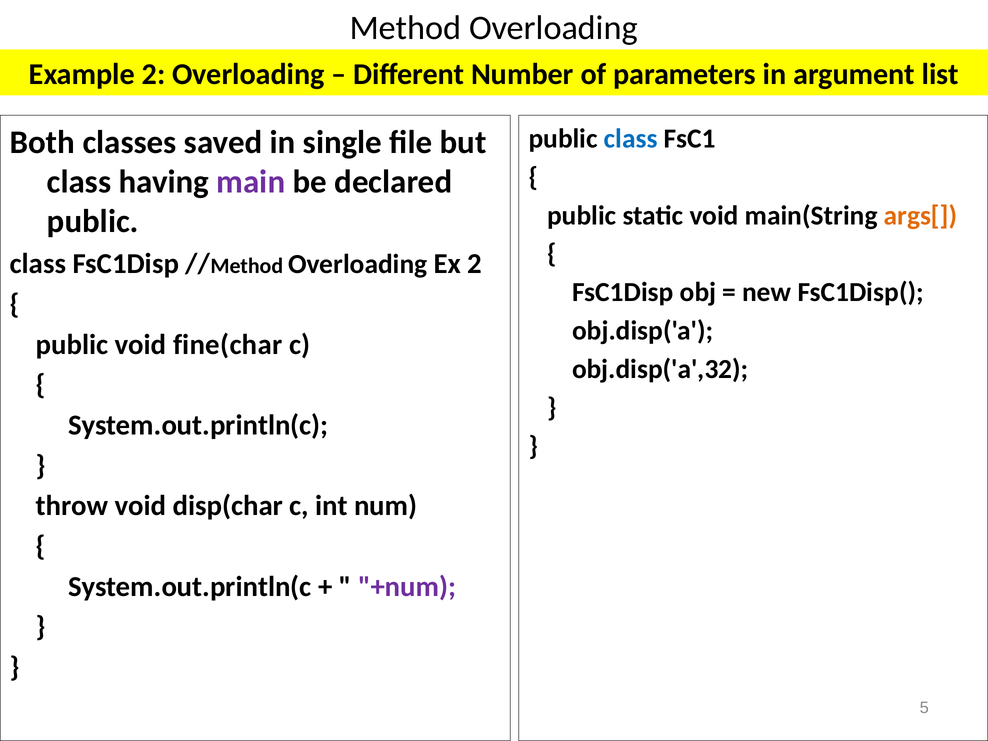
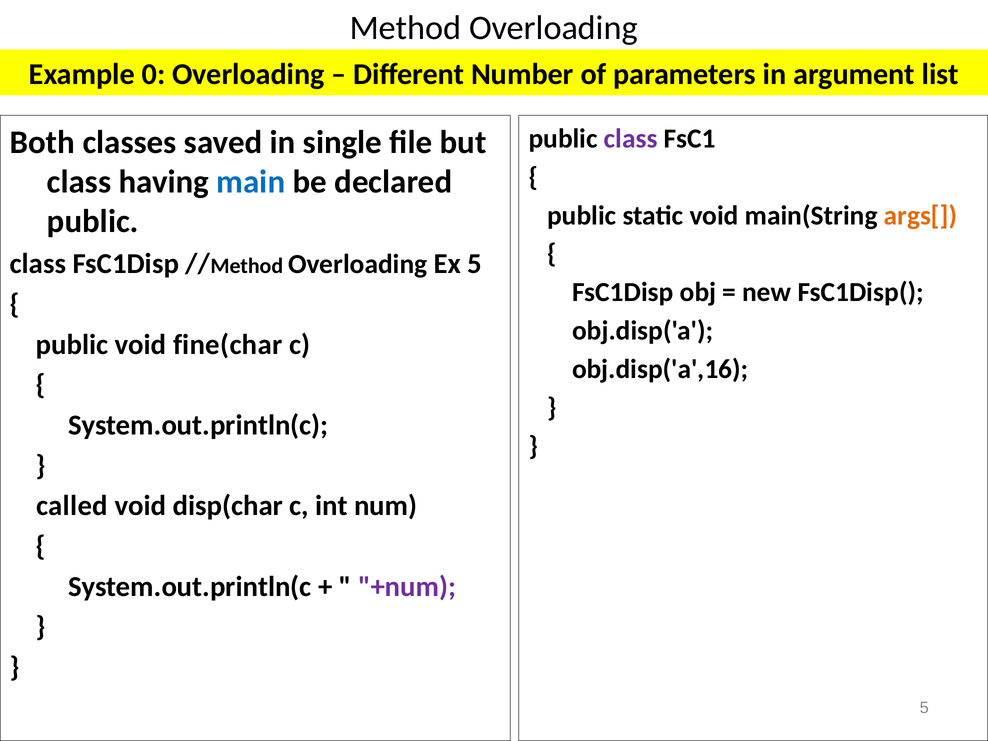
Example 2: 2 -> 0
class at (631, 139) colour: blue -> purple
main colour: purple -> blue
Ex 2: 2 -> 5
obj.disp('a',32: obj.disp('a',32 -> obj.disp('a',16
throw: throw -> called
